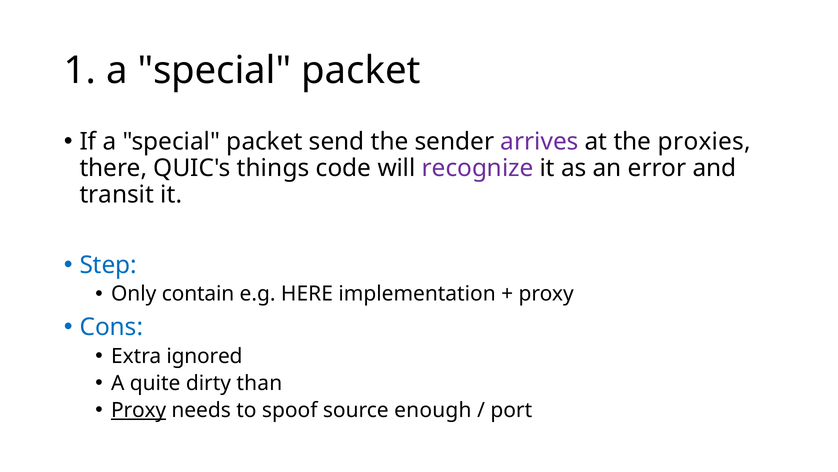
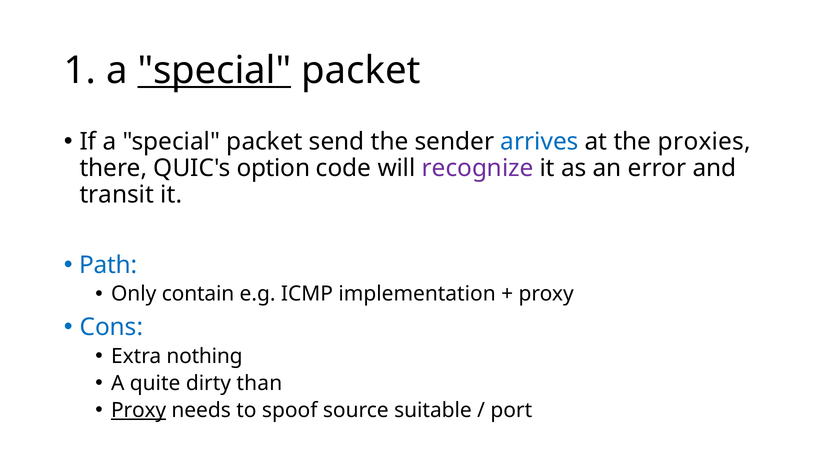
special at (214, 70) underline: none -> present
arrives colour: purple -> blue
things: things -> option
Step: Step -> Path
HERE: HERE -> ICMP
ignored: ignored -> nothing
enough: enough -> suitable
